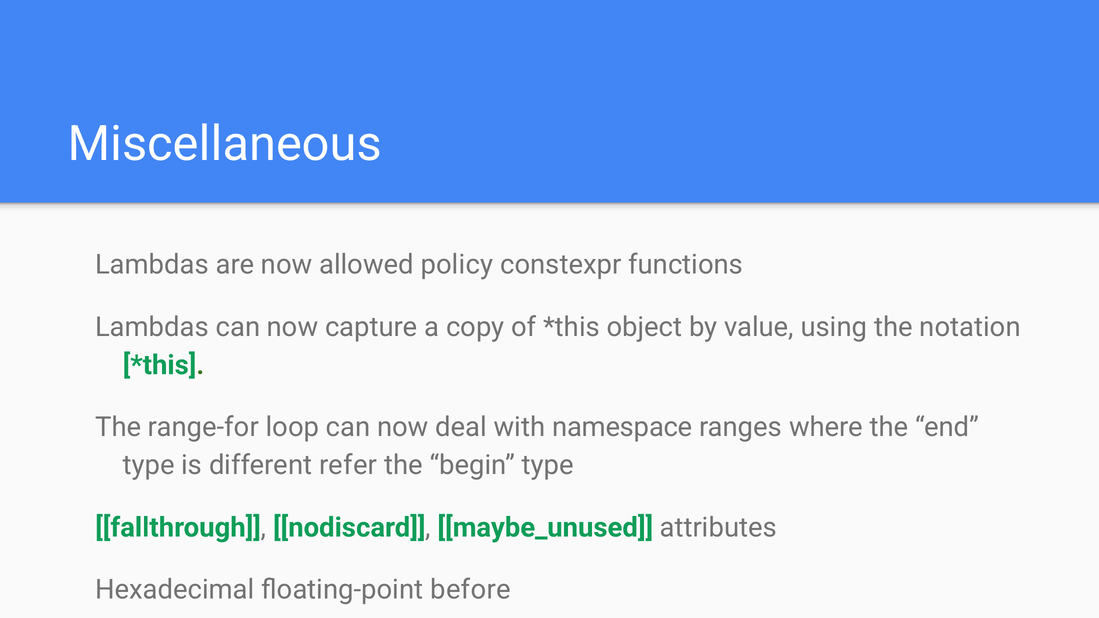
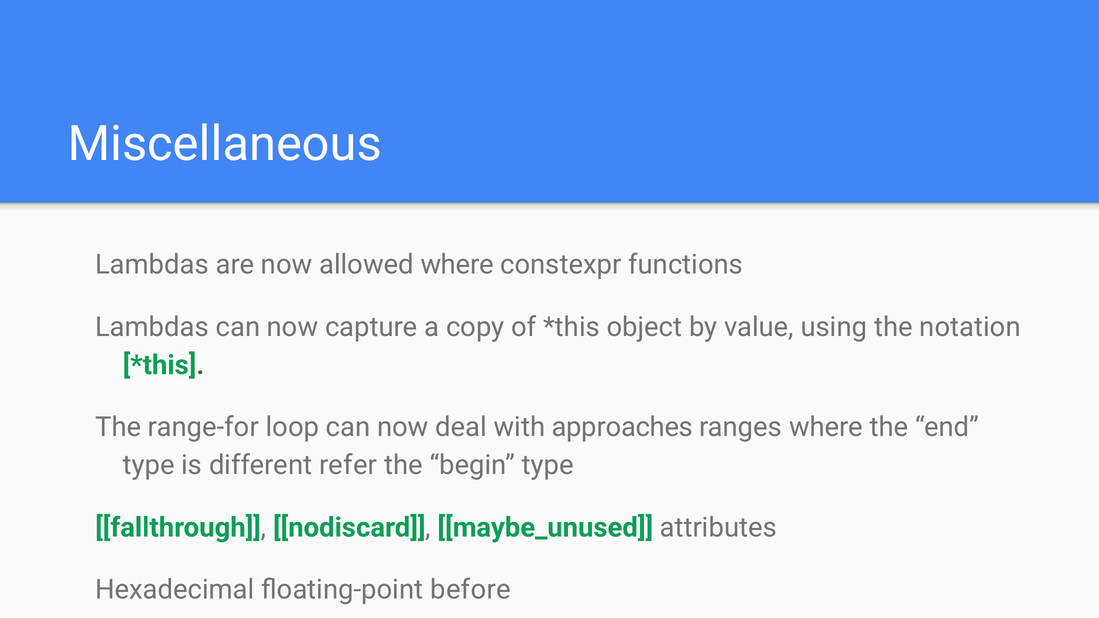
allowed policy: policy -> where
namespace: namespace -> approaches
